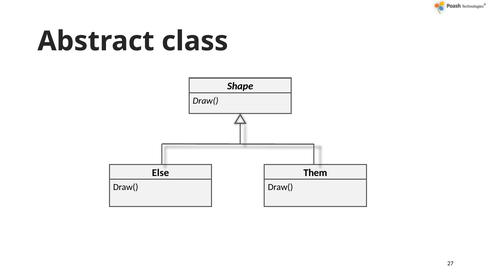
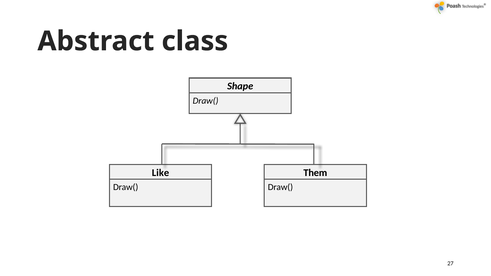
Else: Else -> Like
